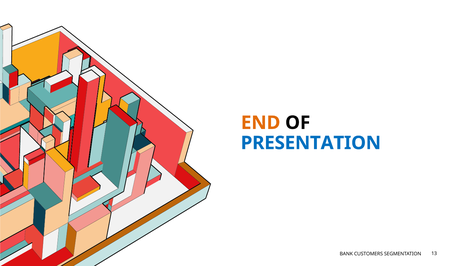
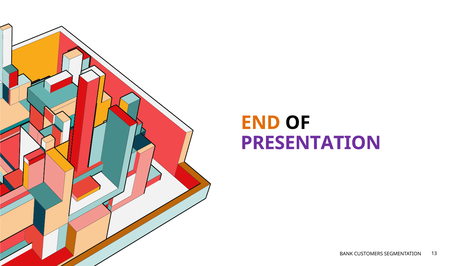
PRESENTATION colour: blue -> purple
